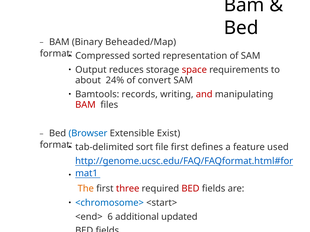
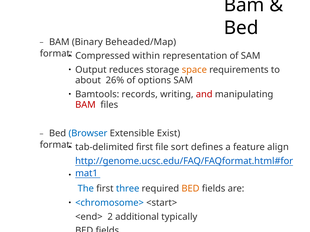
sorted: sorted -> within
space colour: red -> orange
24%: 24% -> 26%
convert: convert -> options
tab-delimited sort: sort -> first
file first: first -> sort
used: used -> align
The colour: orange -> blue
three colour: red -> blue
BED at (190, 189) colour: red -> orange
6: 6 -> 2
updated: updated -> typically
